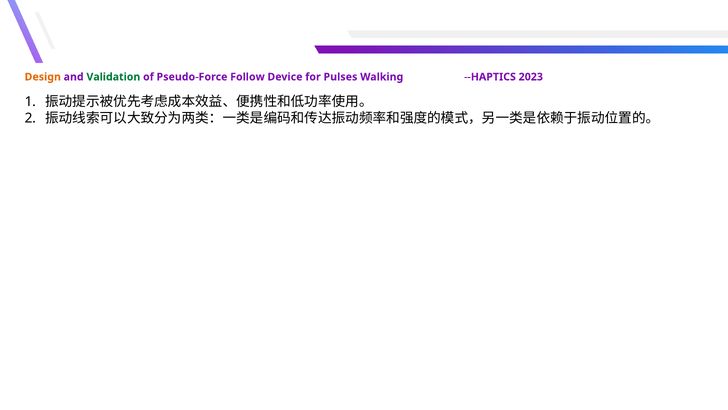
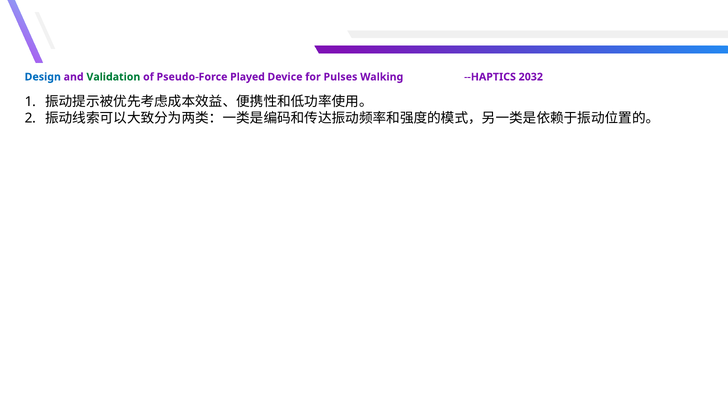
Design colour: orange -> blue
Follow: Follow -> Played
2023: 2023 -> 2032
